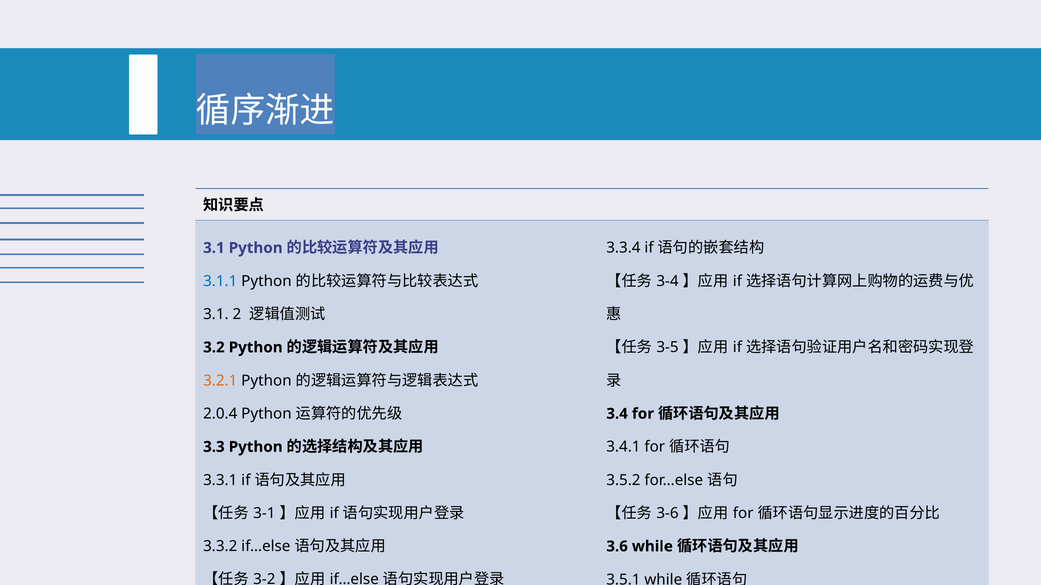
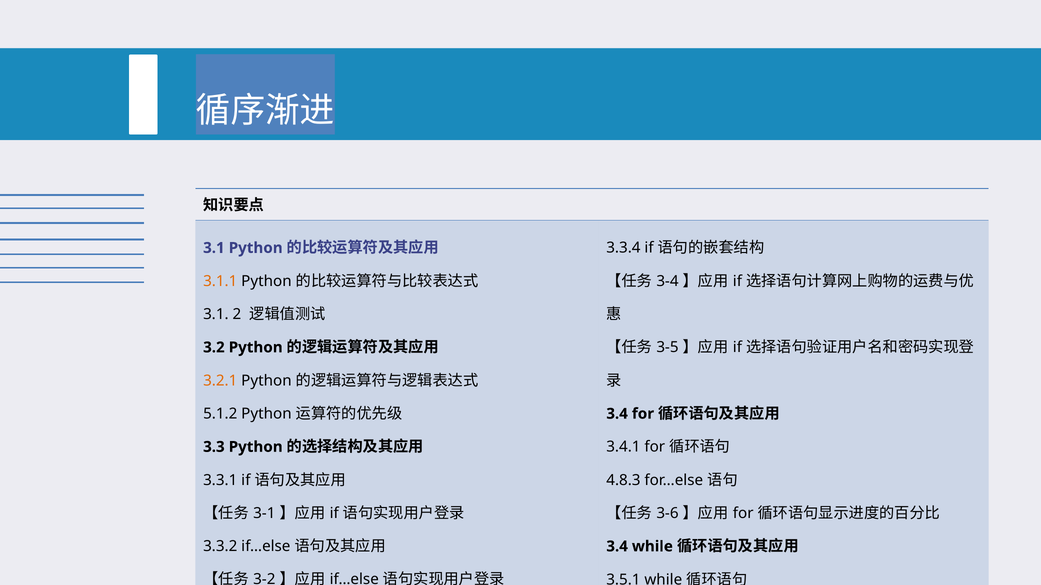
3.1.1 colour: blue -> orange
2.0.4: 2.0.4 -> 5.1.2
3.5.2 at (623, 480): 3.5.2 -> 4.8.3
3.6 at (617, 547): 3.6 -> 3.4
